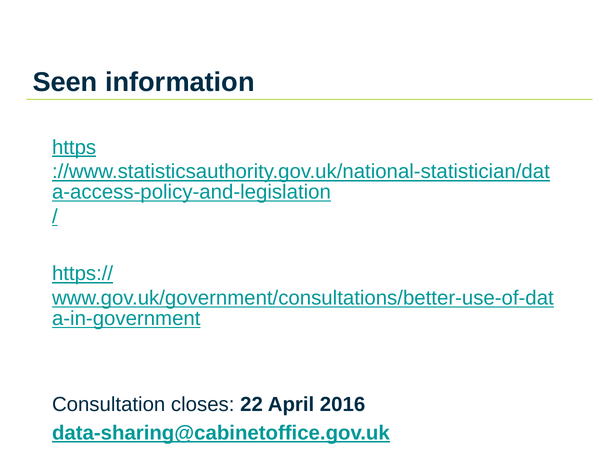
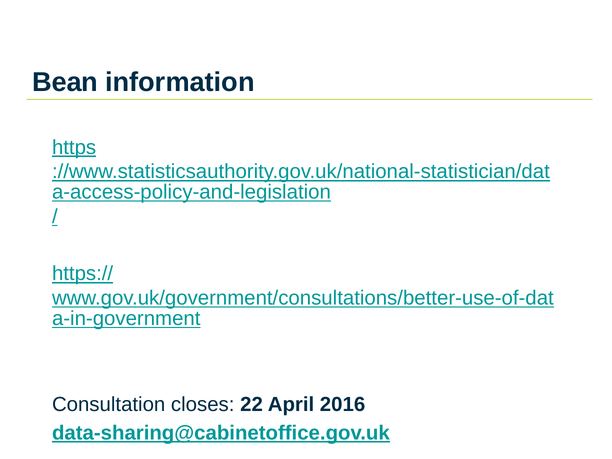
Seen: Seen -> Bean
